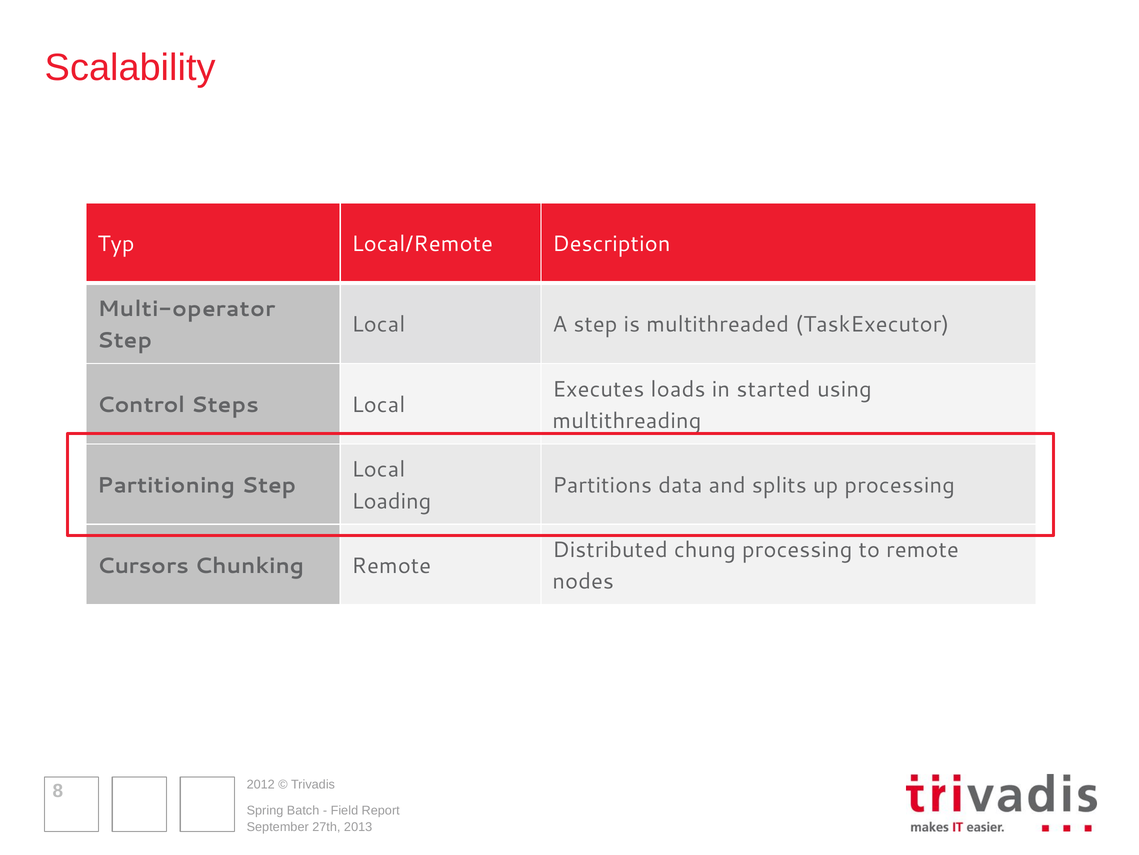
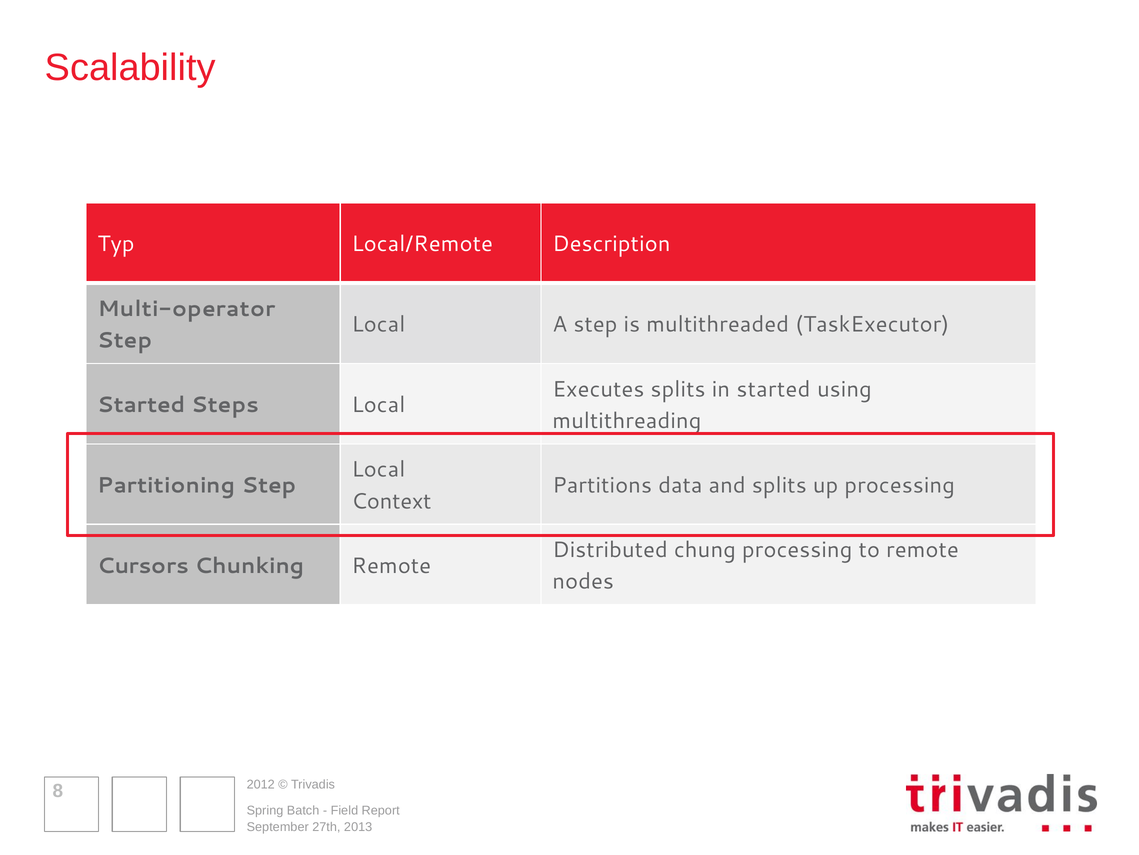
Executes loads: loads -> splits
Control at (141, 405): Control -> Started
Loading: Loading -> Context
